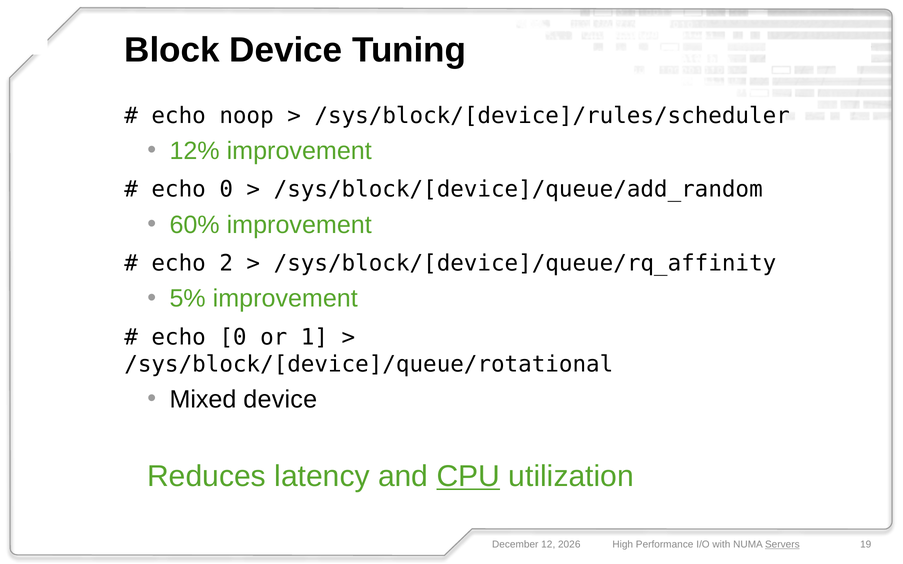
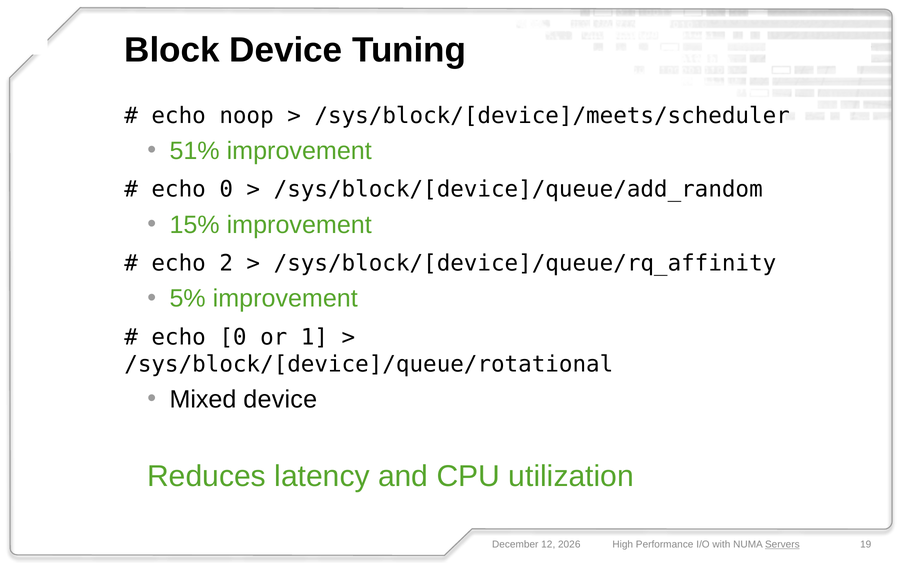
/sys/block/[device]/rules/scheduler: /sys/block/[device]/rules/scheduler -> /sys/block/[device]/meets/scheduler
12%: 12% -> 51%
60%: 60% -> 15%
CPU underline: present -> none
